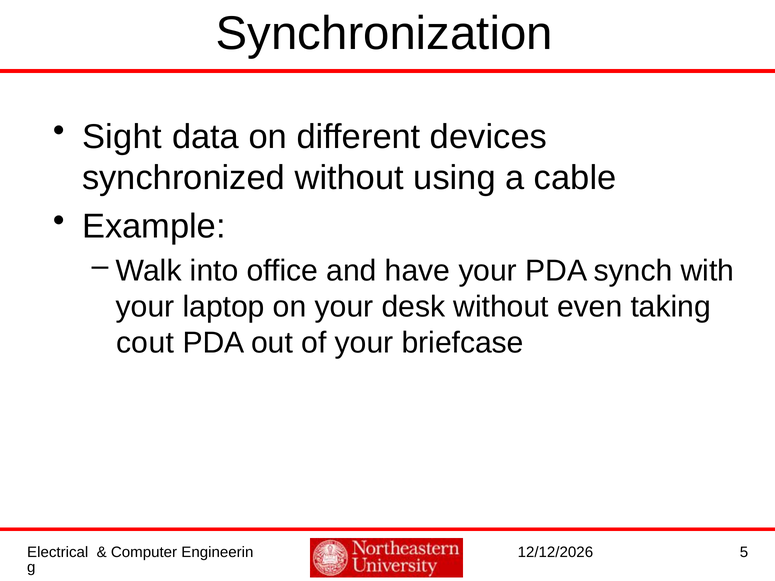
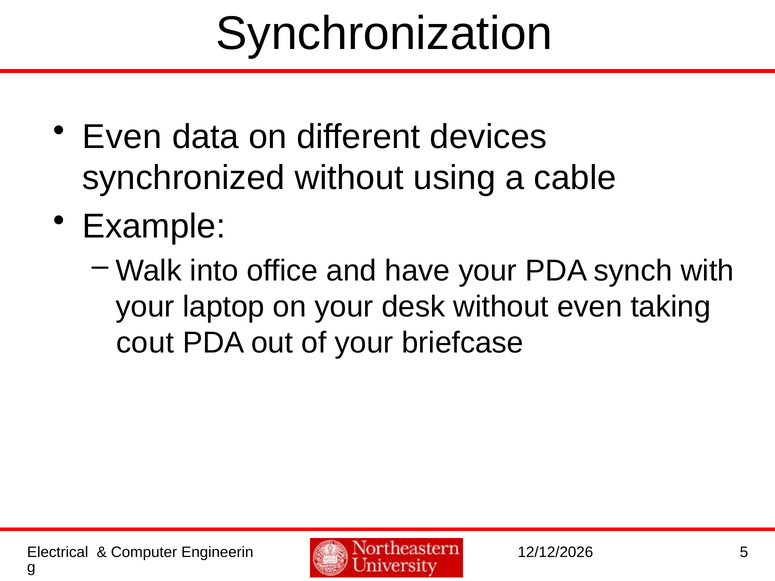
Sight at (122, 137): Sight -> Even
